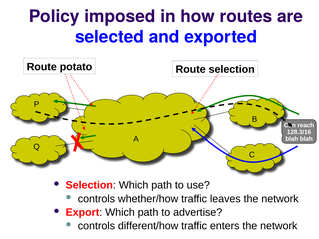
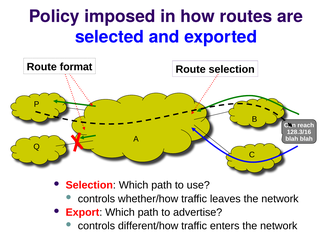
potato: potato -> format
